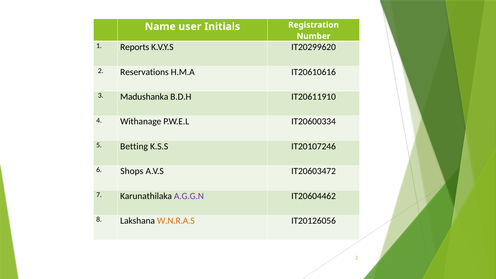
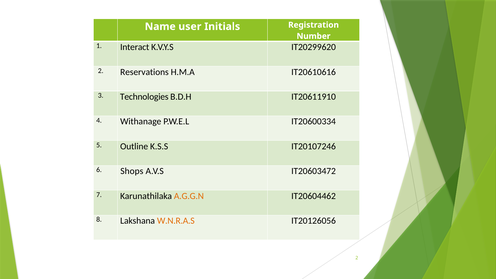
Reports: Reports -> Interact
Madushanka: Madushanka -> Technologies
Betting: Betting -> Outline
A.G.G.N colour: purple -> orange
